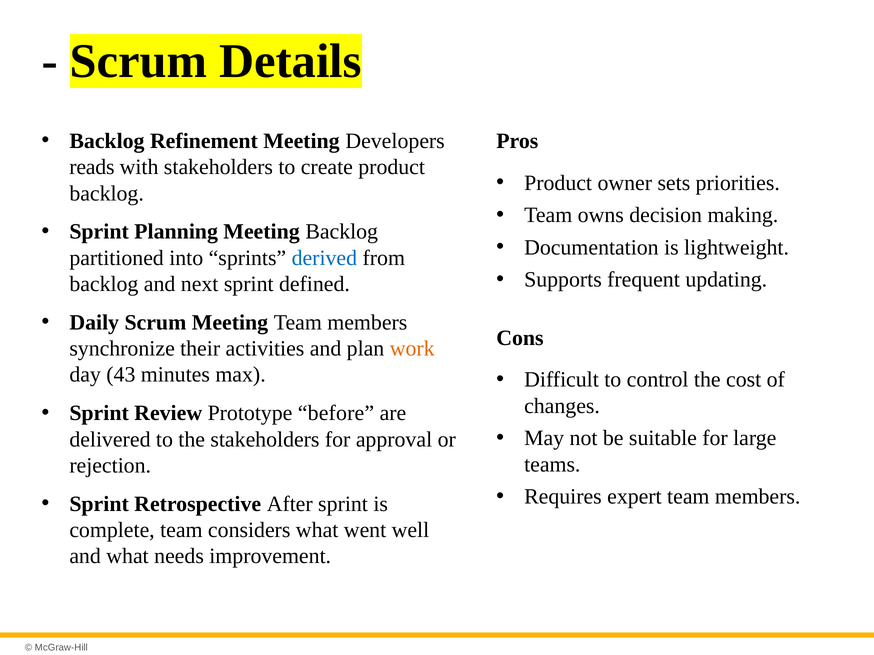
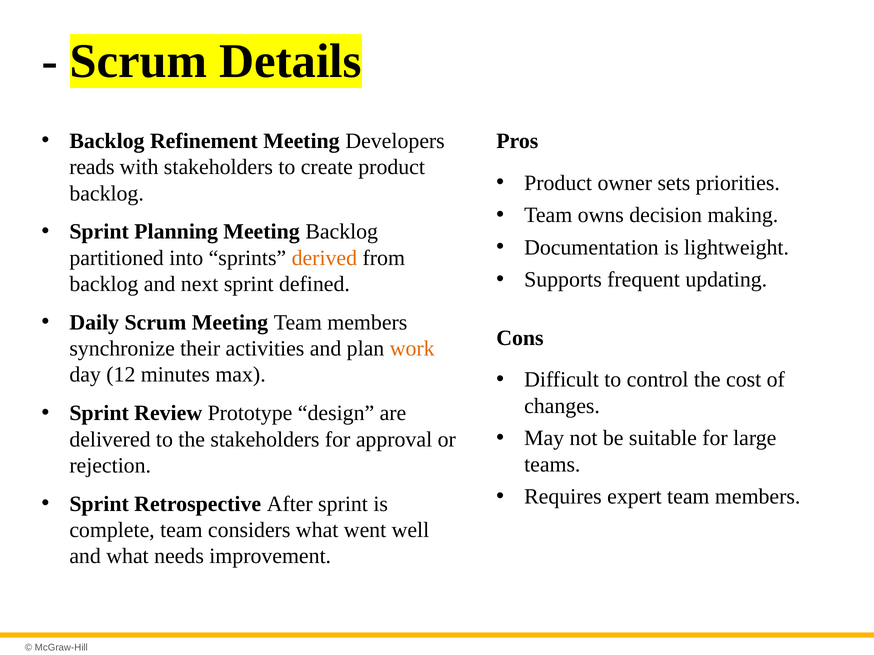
derived colour: blue -> orange
43: 43 -> 12
before: before -> design
